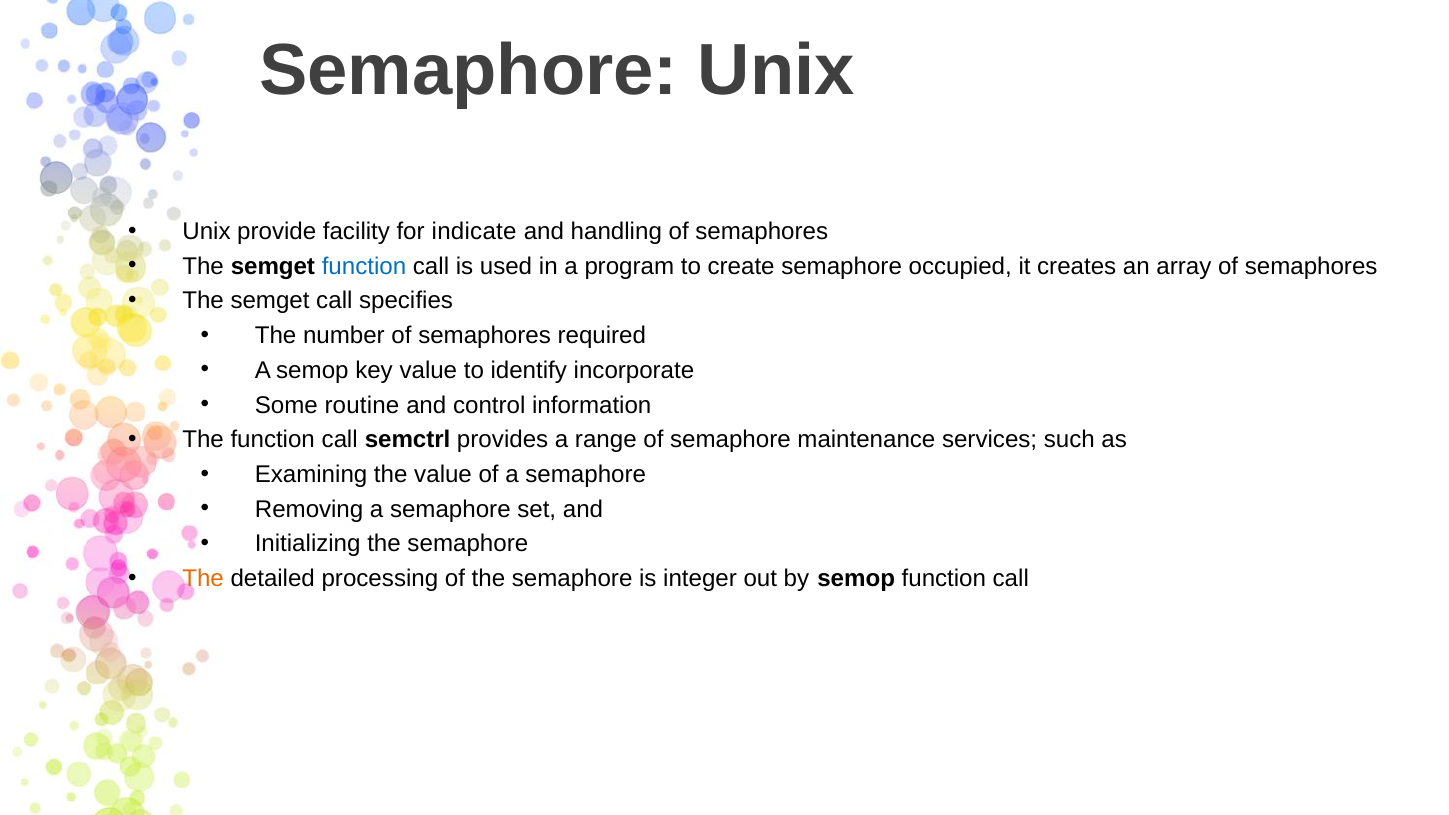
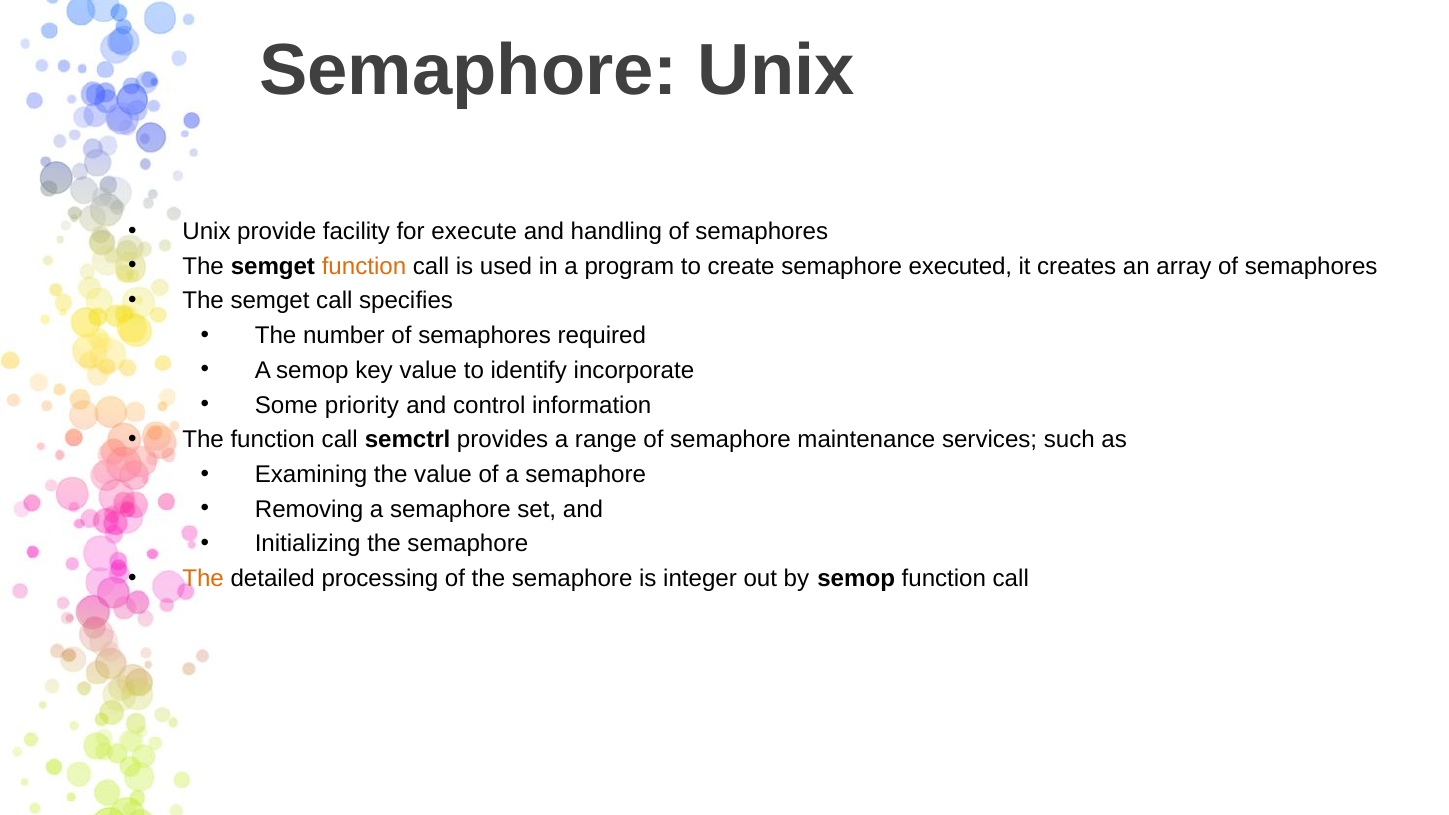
indicate: indicate -> execute
function at (364, 266) colour: blue -> orange
occupied: occupied -> executed
routine: routine -> priority
